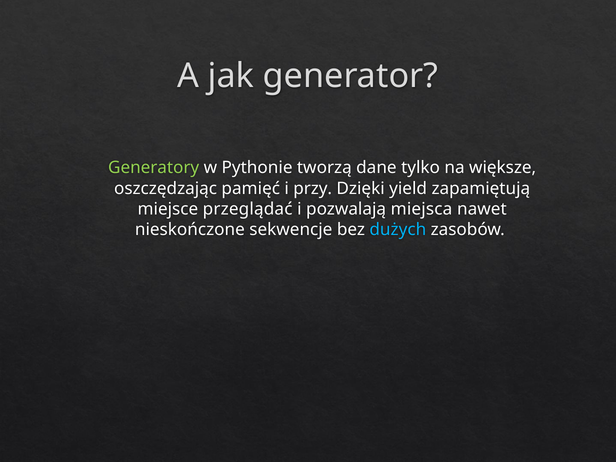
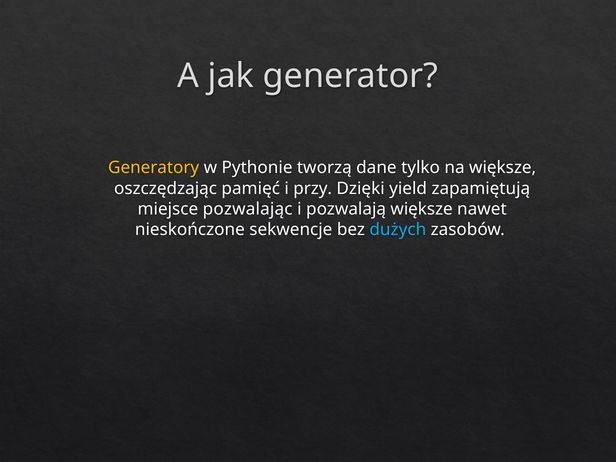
Generatory colour: light green -> yellow
przeglądać: przeglądać -> pozwalając
pozwalają miejsca: miejsca -> większe
